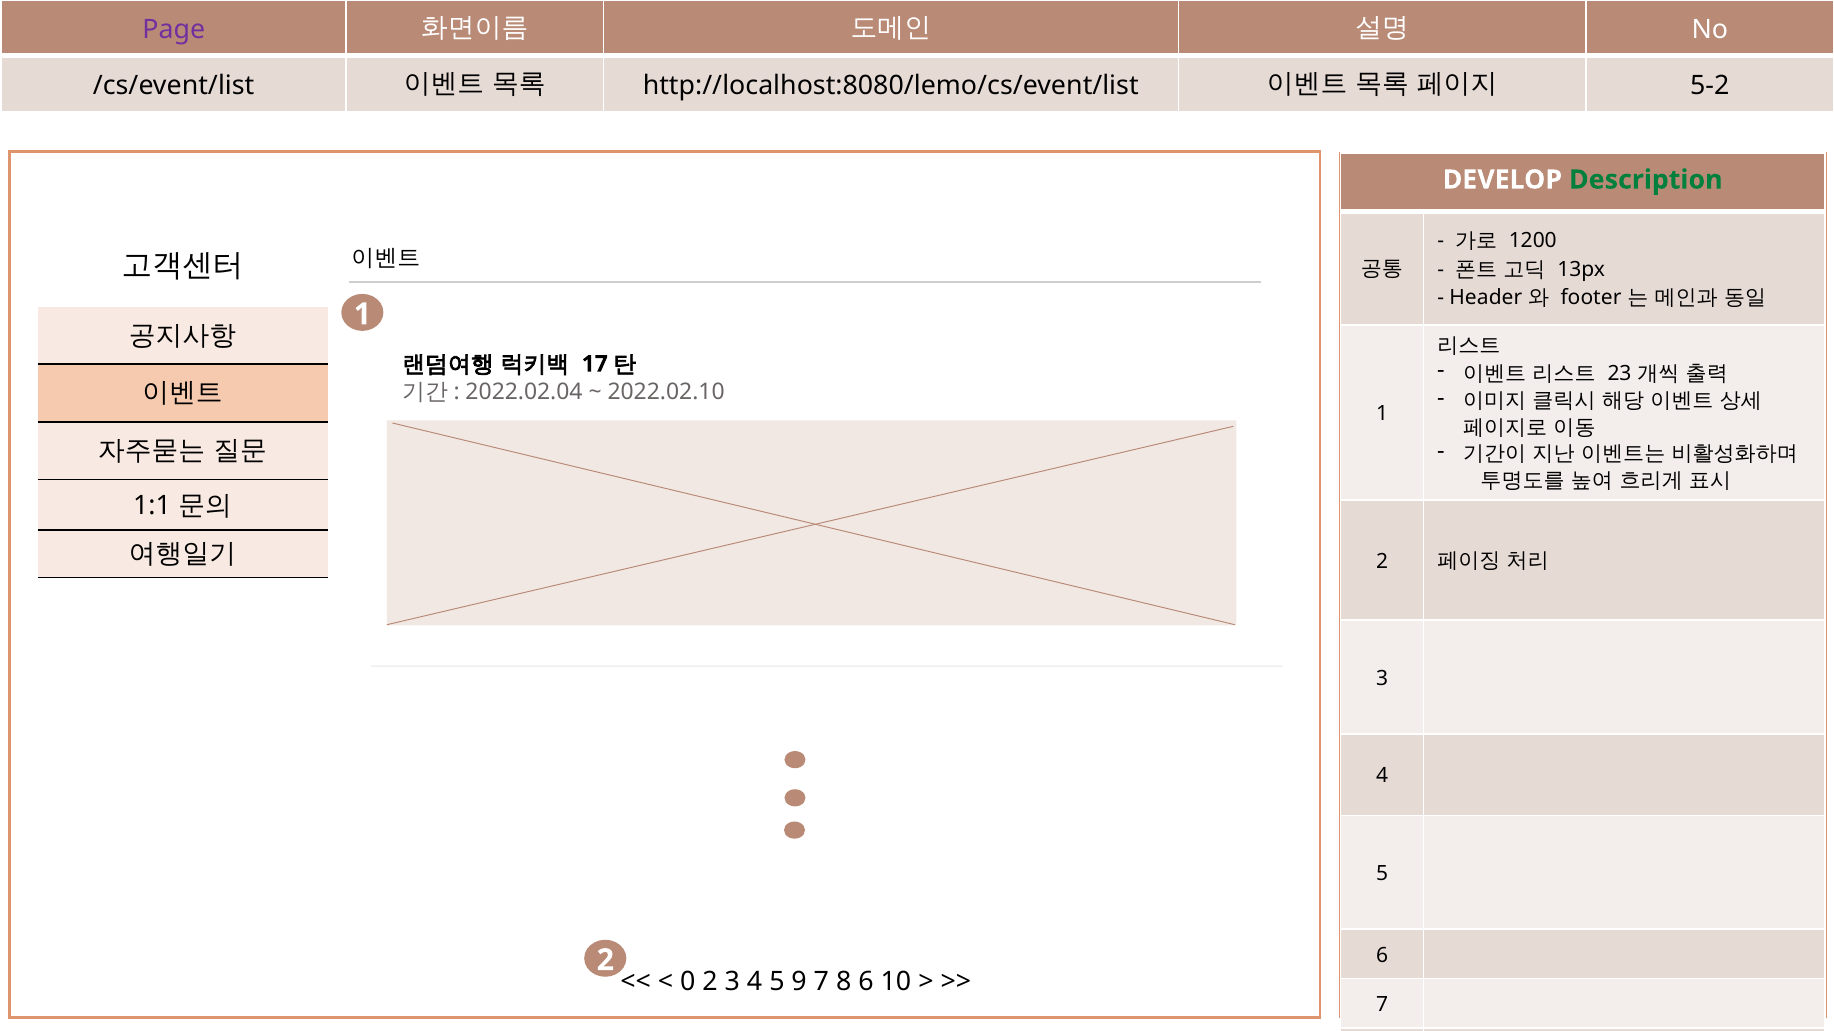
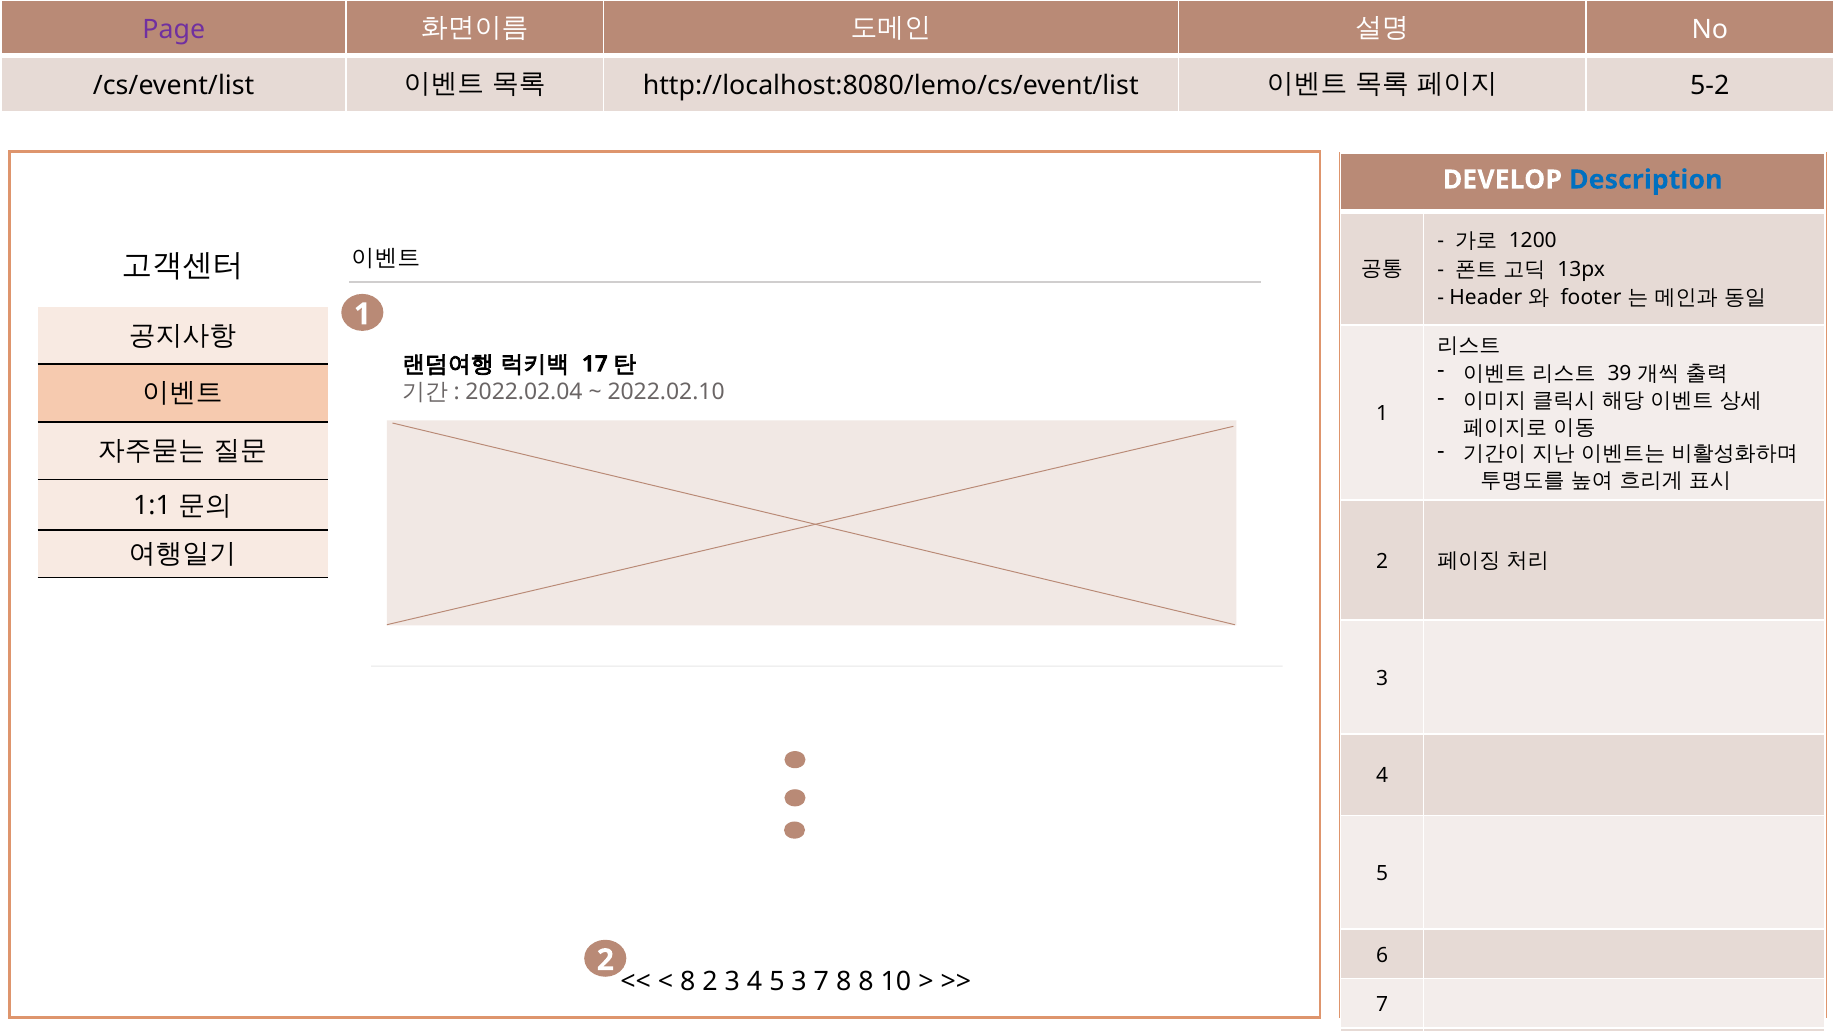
Description colour: green -> blue
23: 23 -> 39
0 at (688, 982): 0 -> 8
5 9: 9 -> 3
8 6: 6 -> 8
